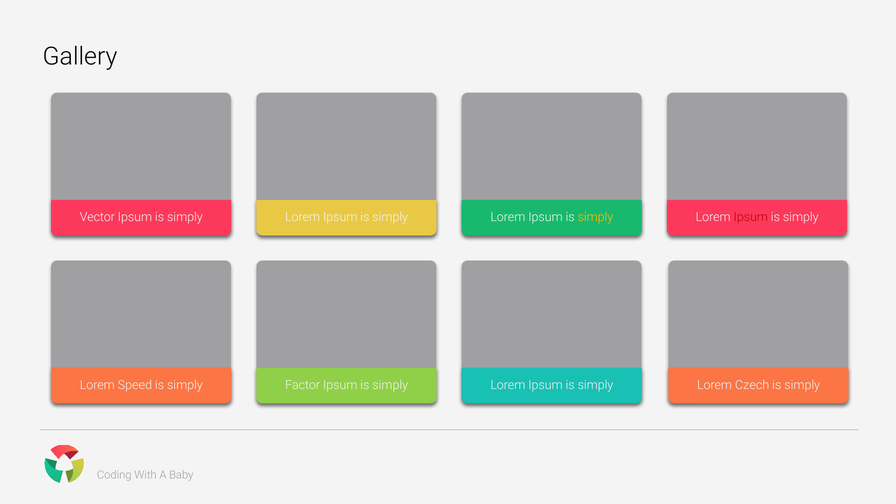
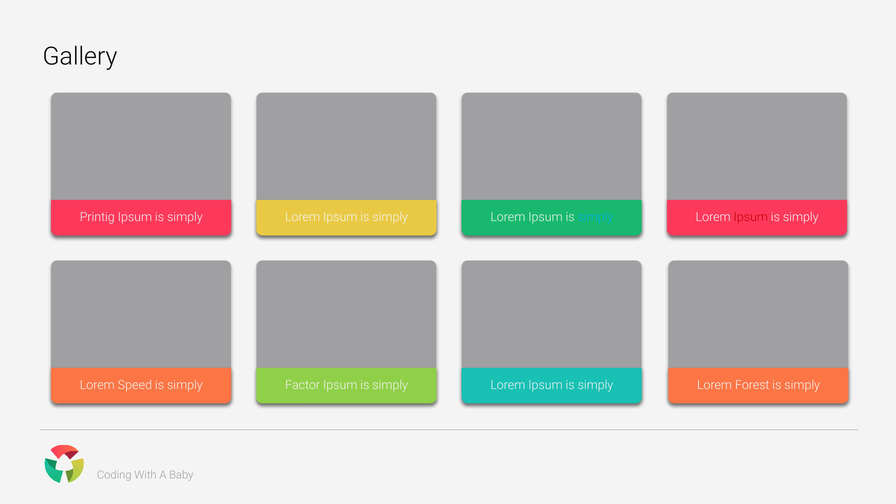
Vector: Vector -> Printig
simply at (595, 217) colour: yellow -> light blue
Czech: Czech -> Forest
